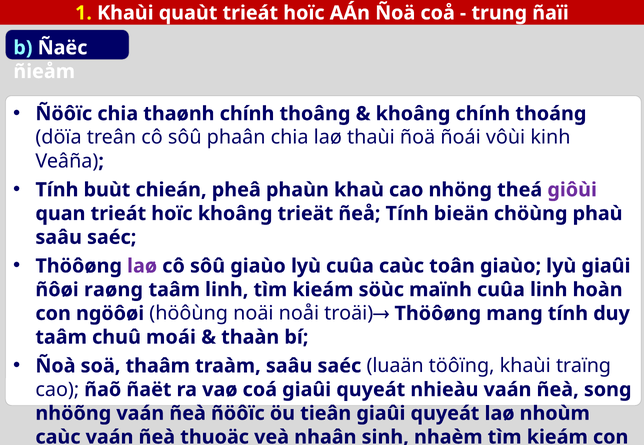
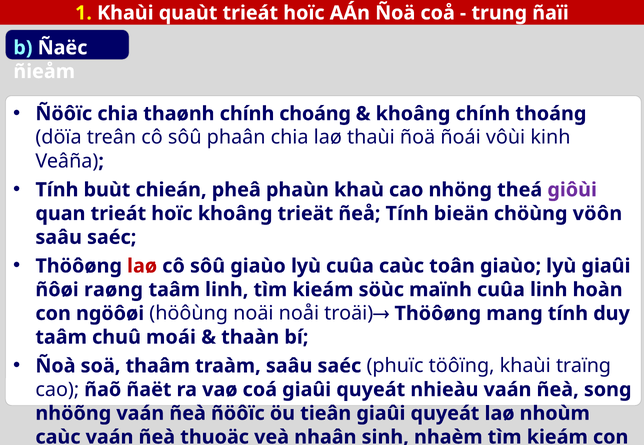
thoâng: thoâng -> choáng
phaù: phaù -> vöôn
laø at (142, 266) colour: purple -> red
luaän: luaän -> phuïc
